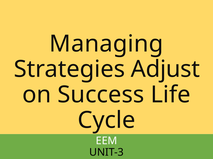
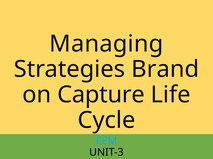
Adjust: Adjust -> Brand
Success: Success -> Capture
EEM colour: white -> light blue
